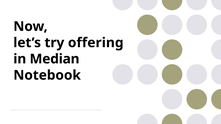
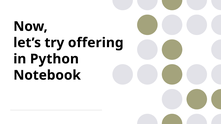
Median: Median -> Python
